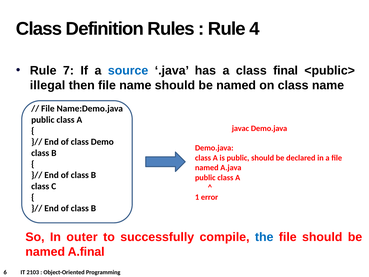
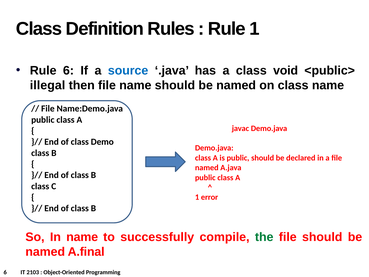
Rule 4: 4 -> 1
Rule 7: 7 -> 6
final: final -> void
In outer: outer -> name
the colour: blue -> green
